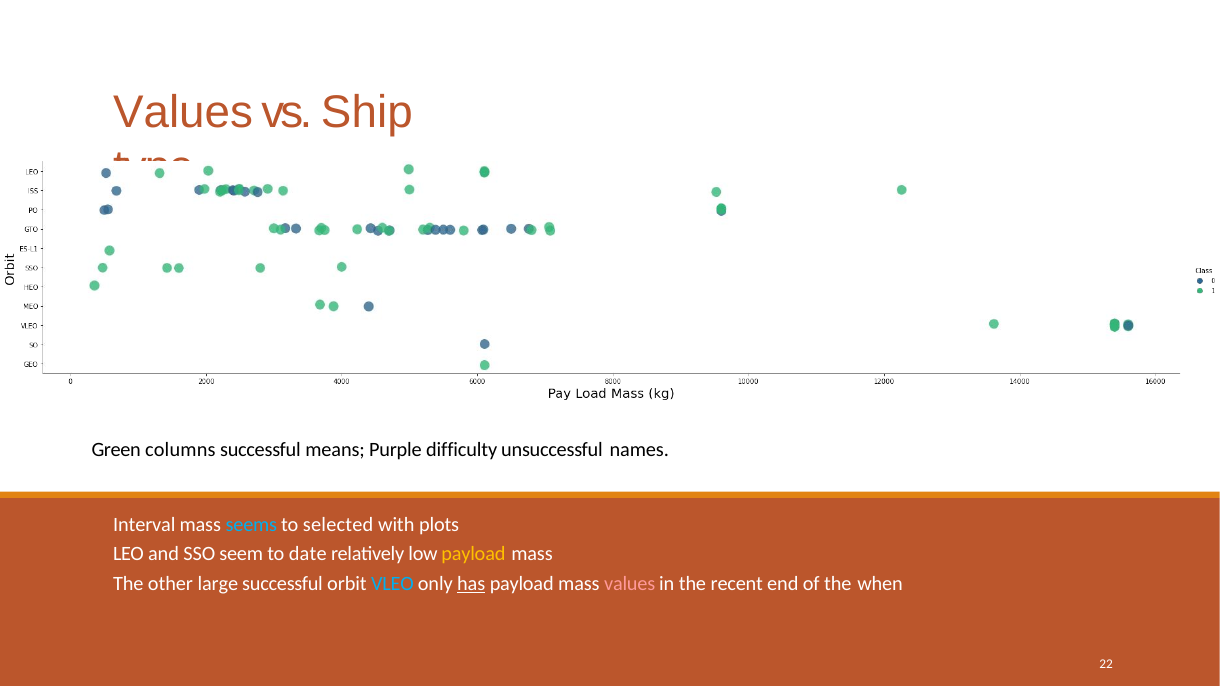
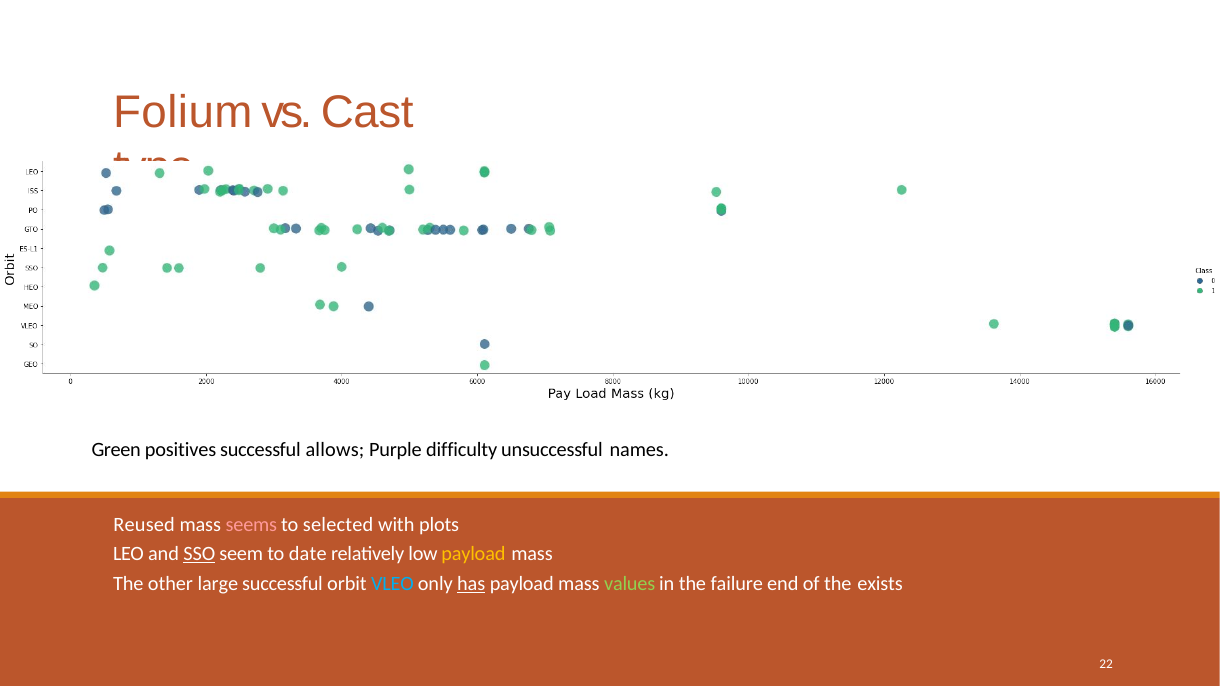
Values at (183, 113): Values -> Folium
Ship: Ship -> Cast
columns: columns -> positives
means: means -> allows
Interval: Interval -> Reused
seems colour: light blue -> pink
SSO underline: none -> present
values at (630, 584) colour: pink -> light green
recent: recent -> failure
when: when -> exists
